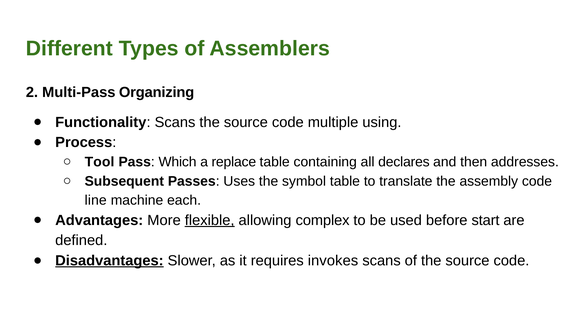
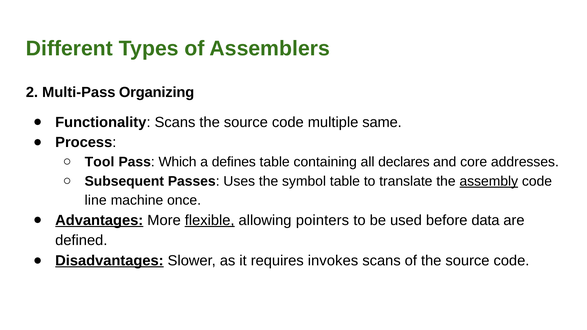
using: using -> same
replace: replace -> defines
then: then -> core
assembly underline: none -> present
each: each -> once
Advantages underline: none -> present
complex: complex -> pointers
start: start -> data
